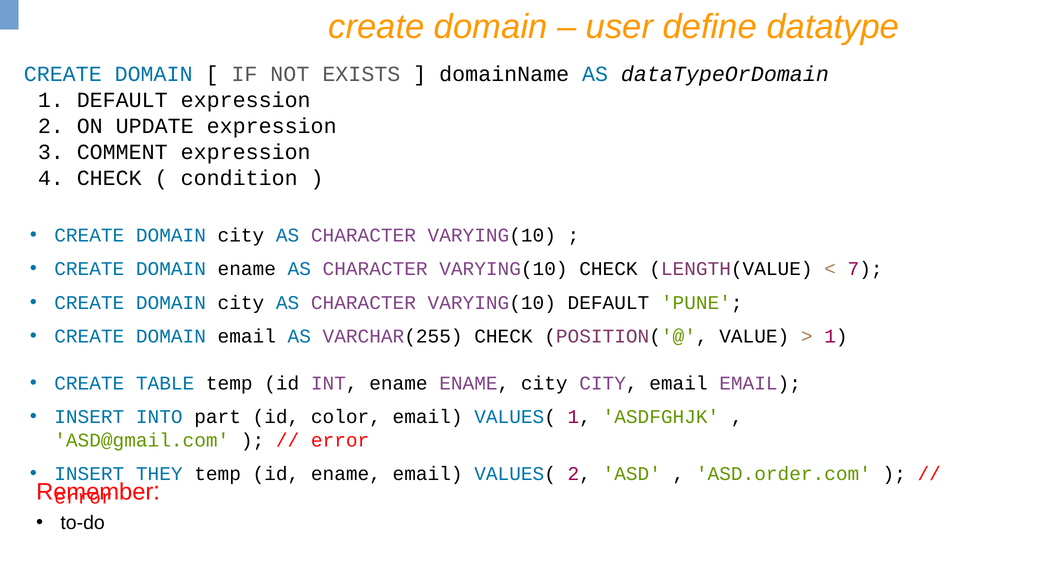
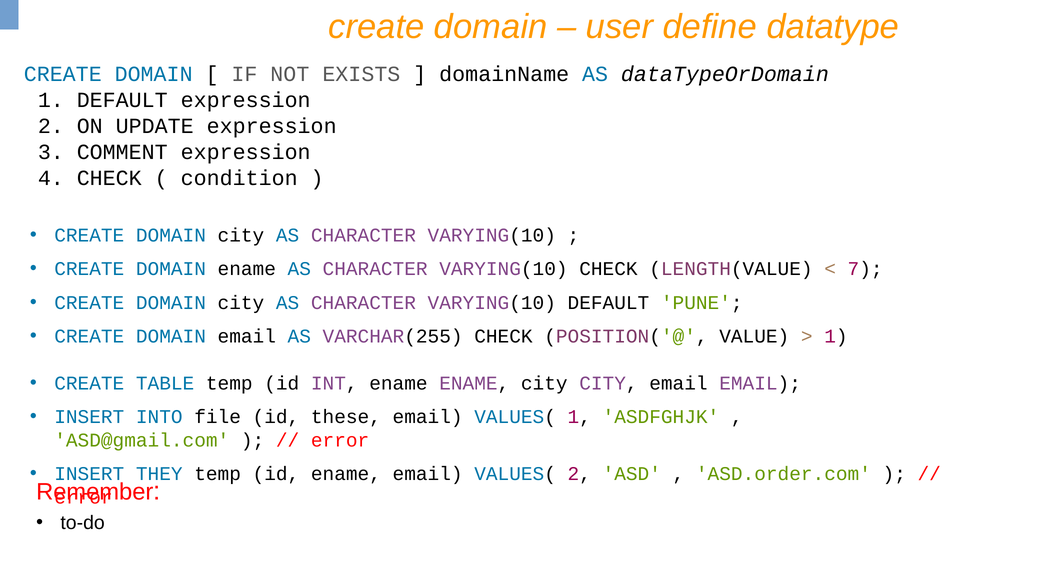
part: part -> file
color: color -> these
